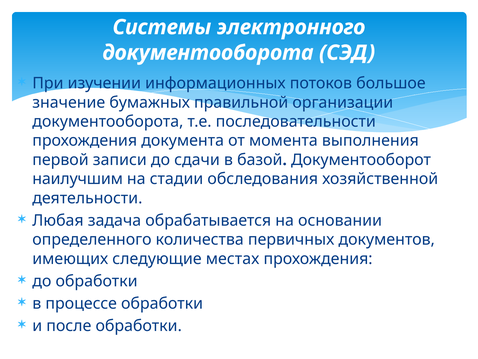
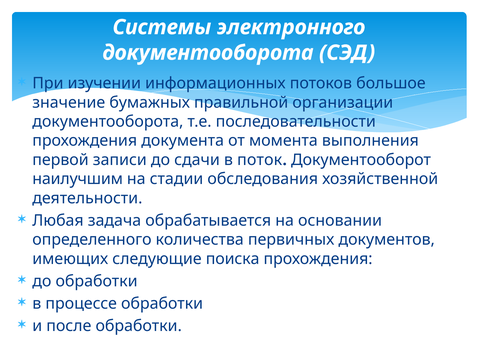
базой: базой -> поток
местах: местах -> поиска
